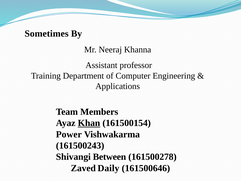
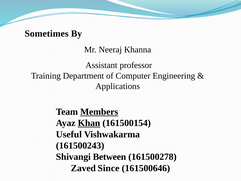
Members underline: none -> present
Power: Power -> Useful
Daily: Daily -> Since
